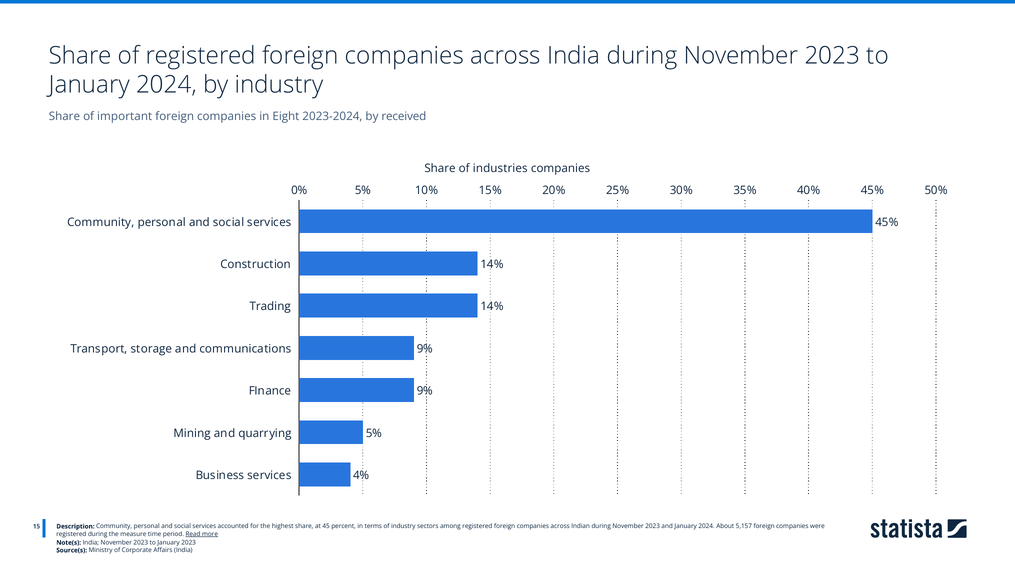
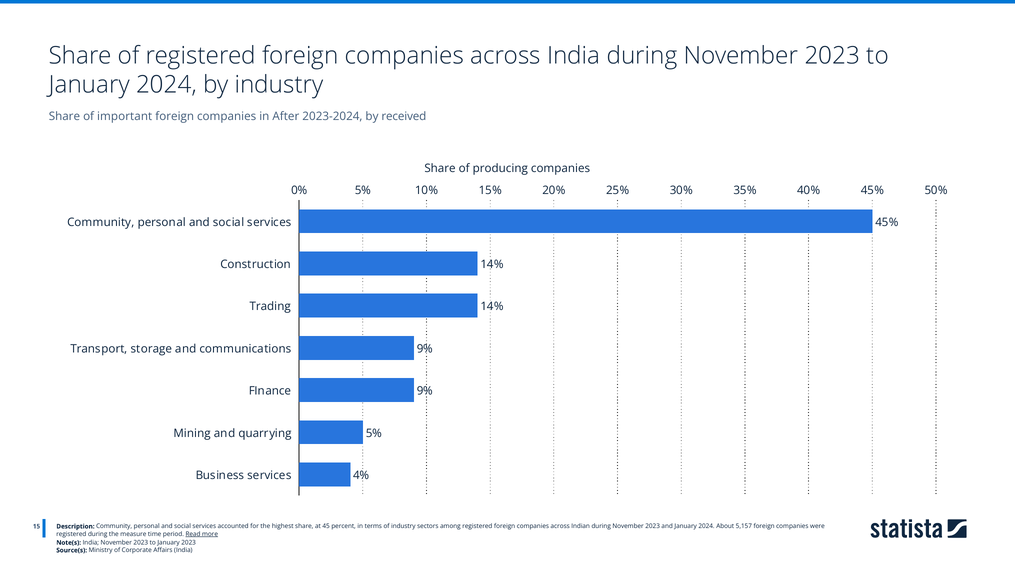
Eight: Eight -> After
industries: industries -> producing
